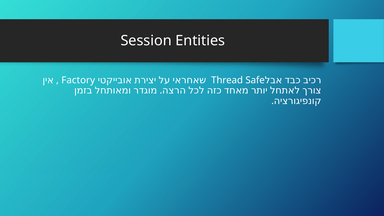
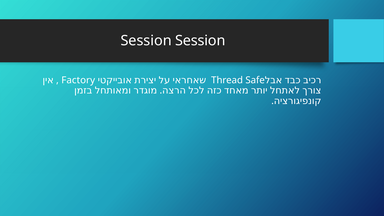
Session Entities: Entities -> Session
